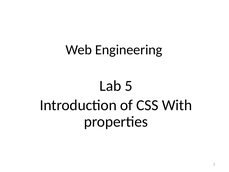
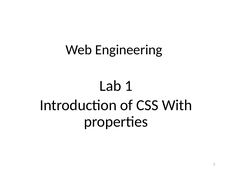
Lab 5: 5 -> 1
